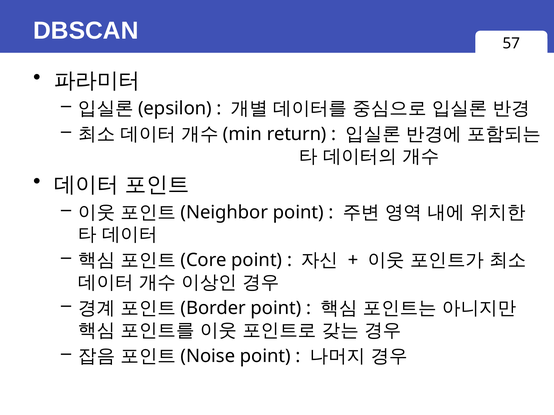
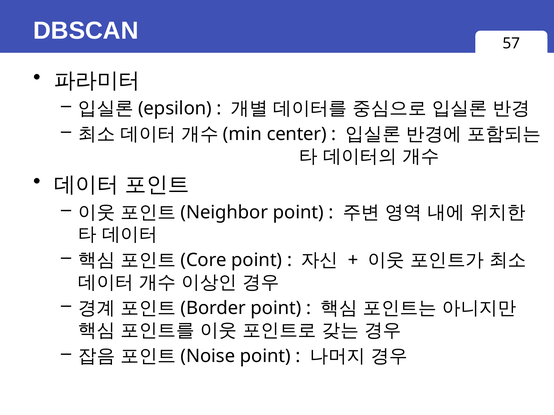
return: return -> center
